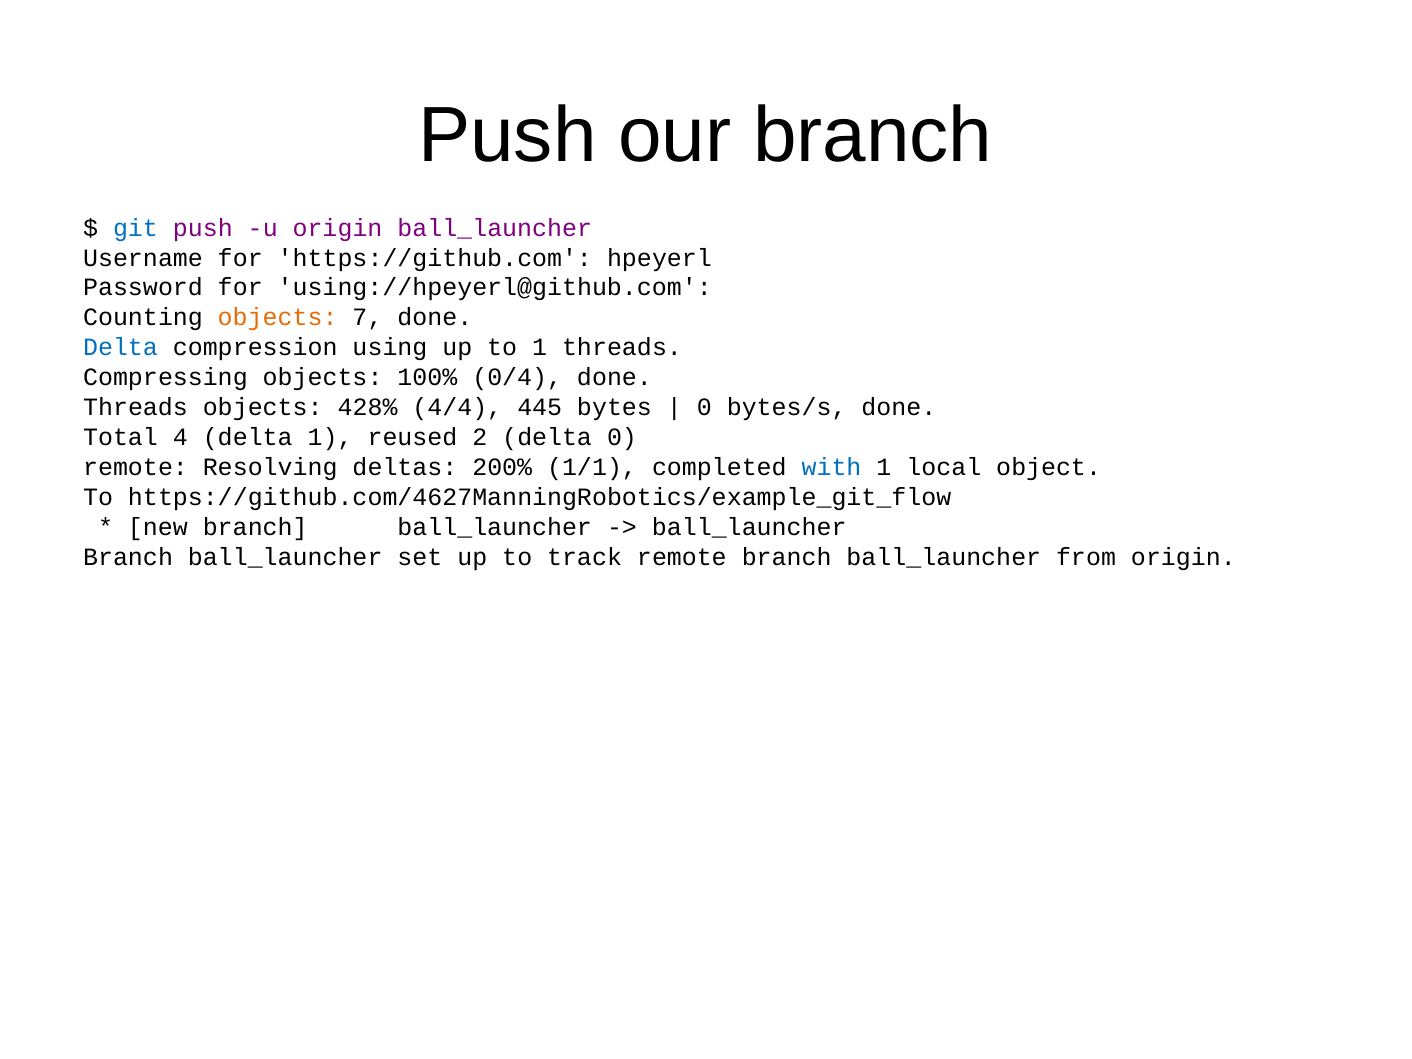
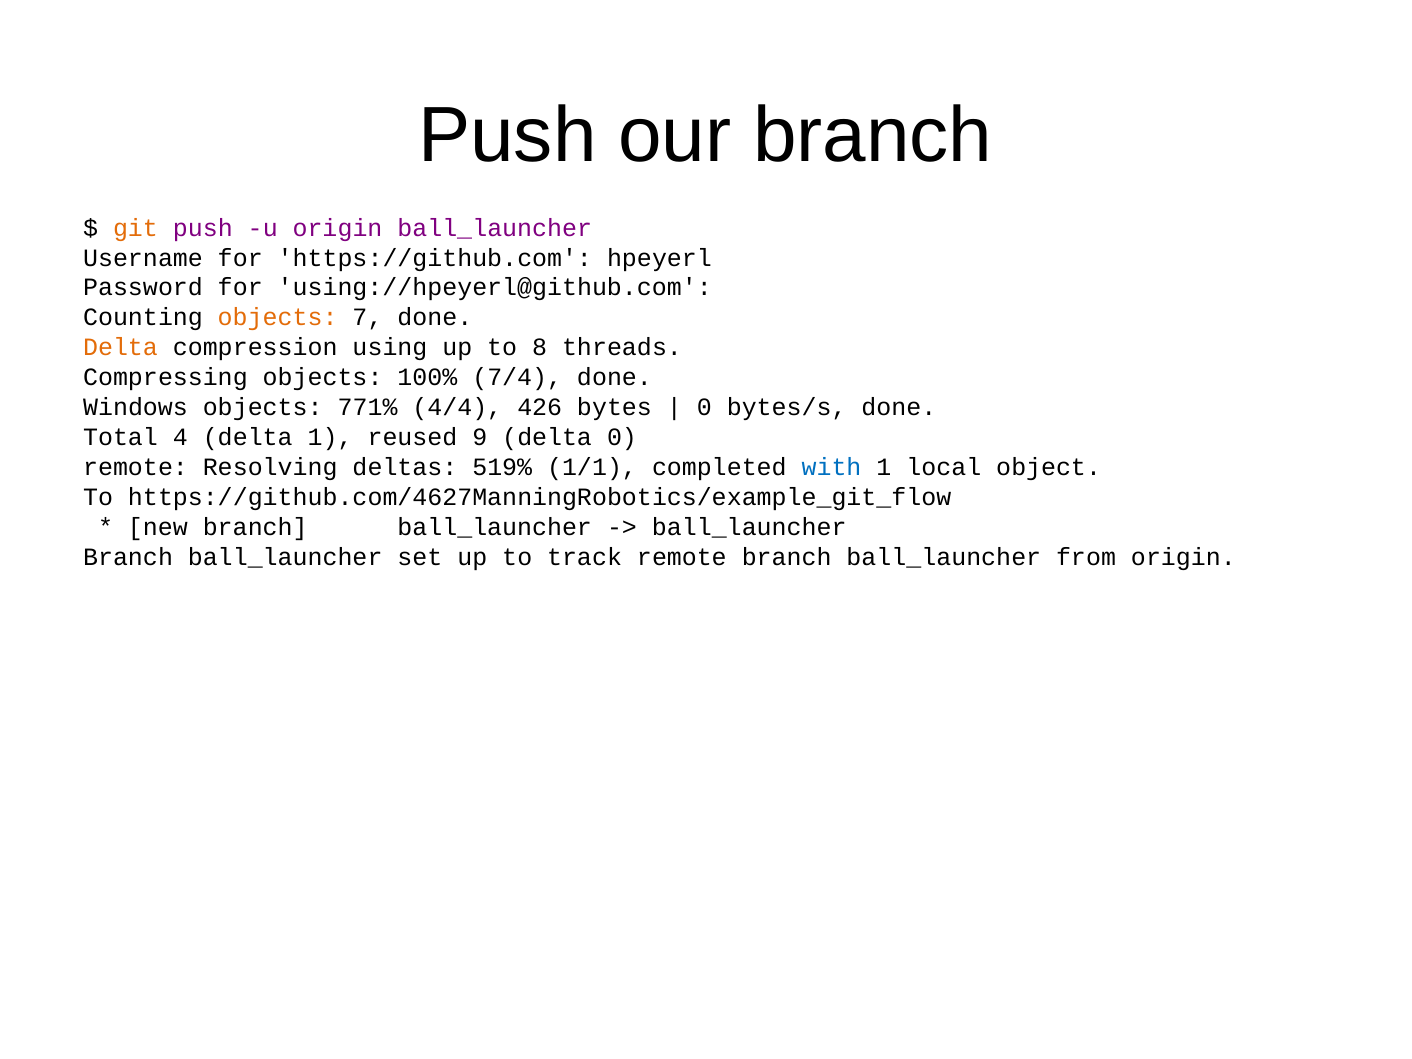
git colour: blue -> orange
Delta at (120, 347) colour: blue -> orange
to 1: 1 -> 8
0/4: 0/4 -> 7/4
Threads at (136, 407): Threads -> Windows
428%: 428% -> 771%
445: 445 -> 426
2: 2 -> 9
200%: 200% -> 519%
